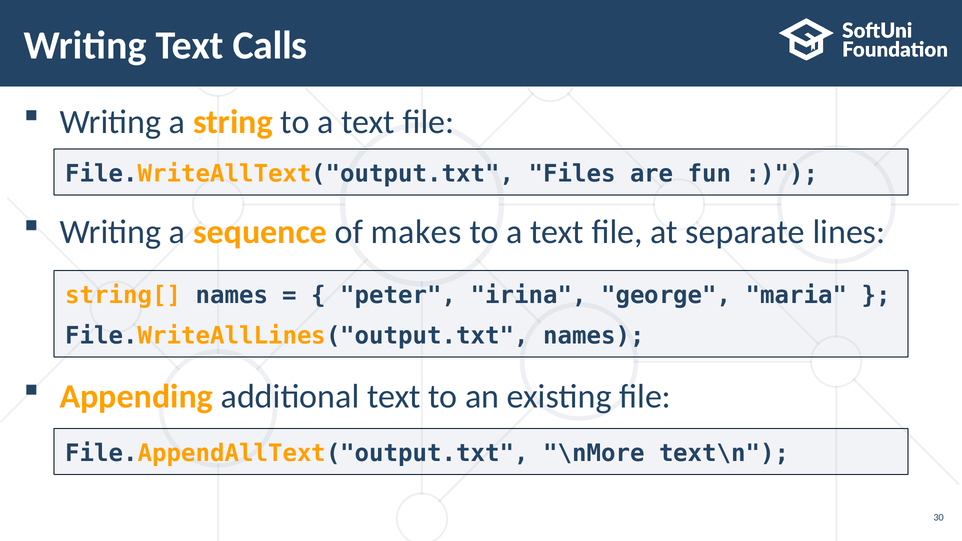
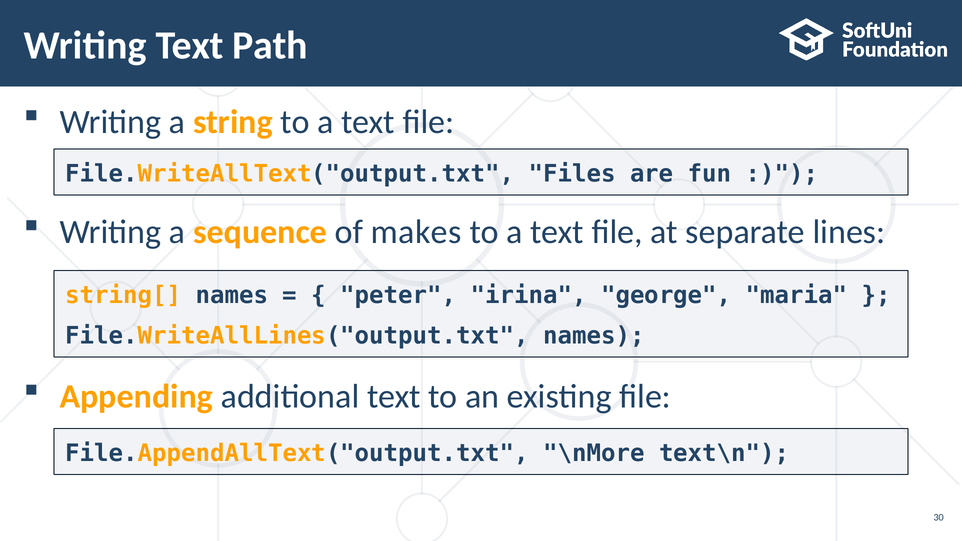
Calls: Calls -> Path
